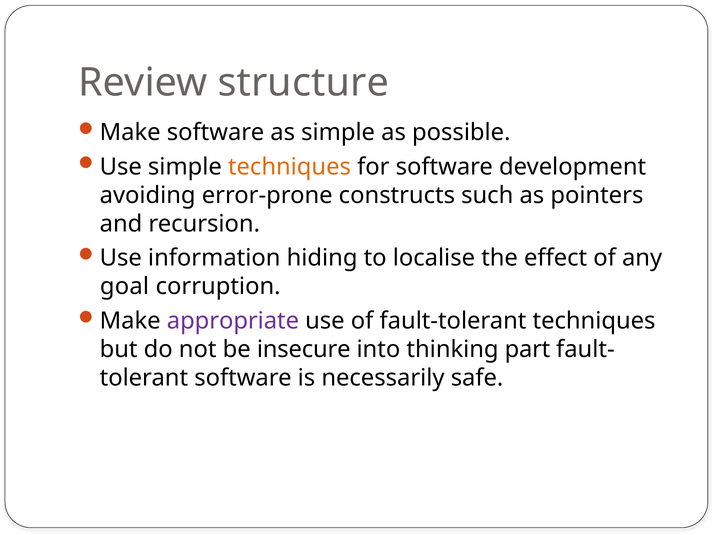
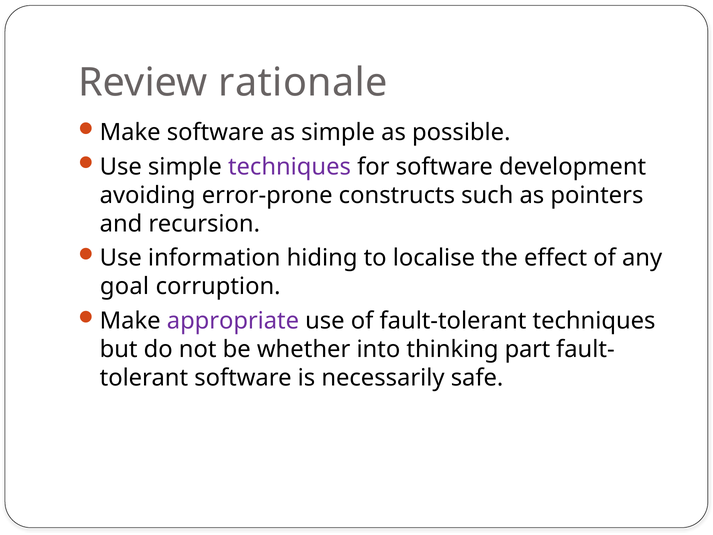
structure: structure -> rationale
techniques at (289, 167) colour: orange -> purple
insecure: insecure -> whether
